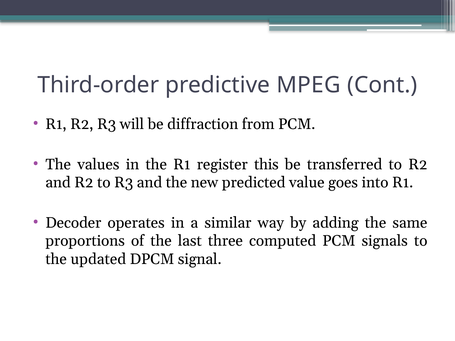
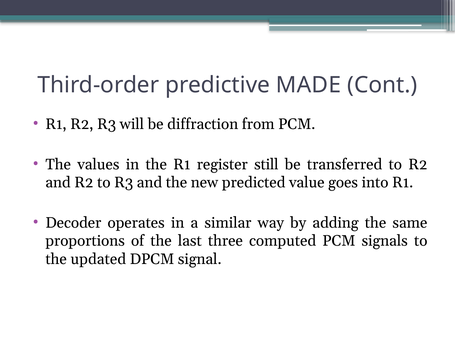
MPEG: MPEG -> MADE
this: this -> still
